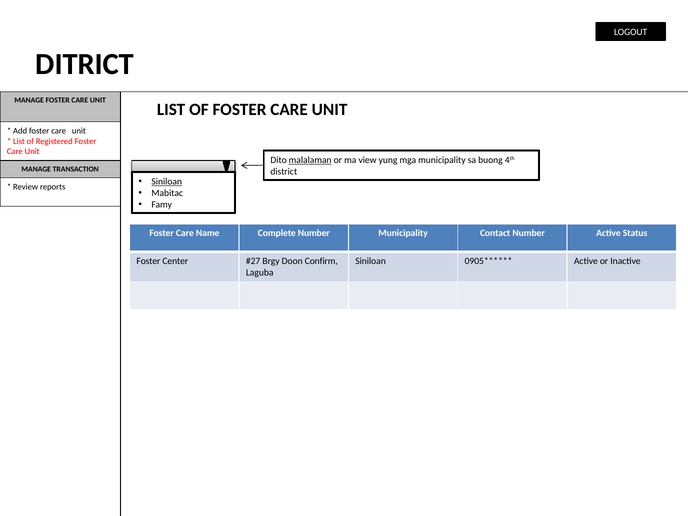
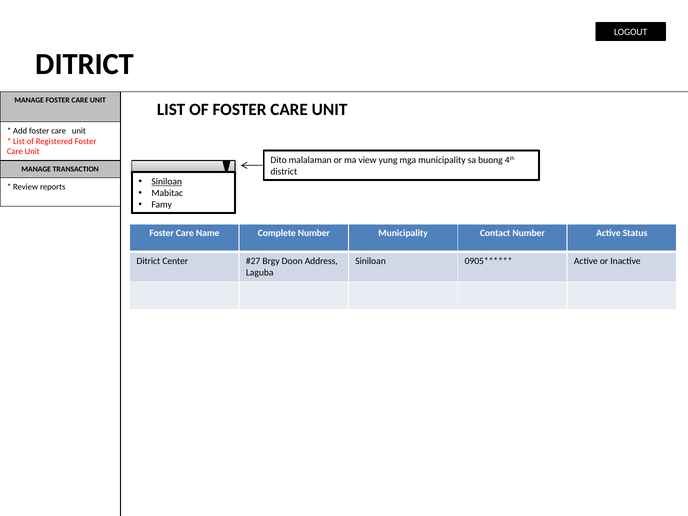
malalaman underline: present -> none
Foster at (148, 261): Foster -> Ditrict
Confirm: Confirm -> Address
